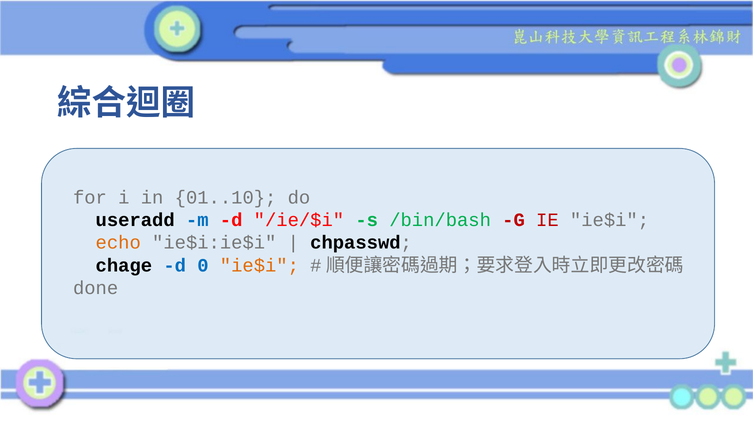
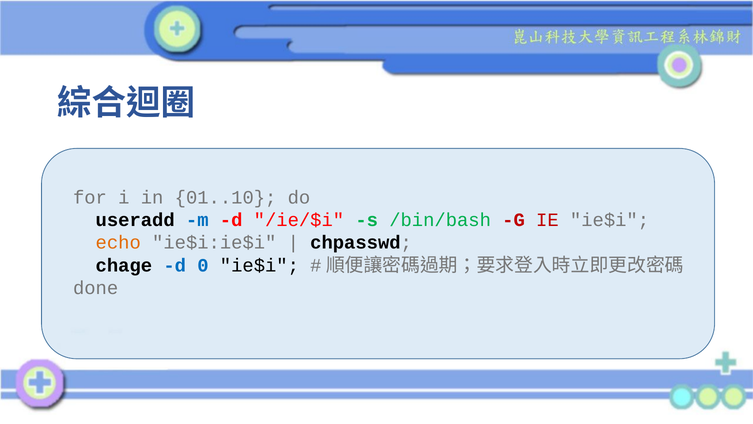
ie$i at (259, 265) colour: orange -> black
